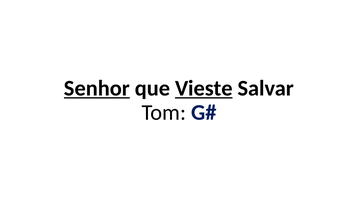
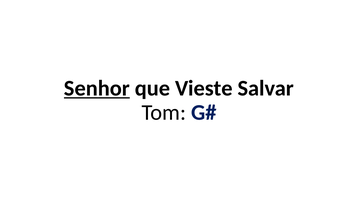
Vieste underline: present -> none
